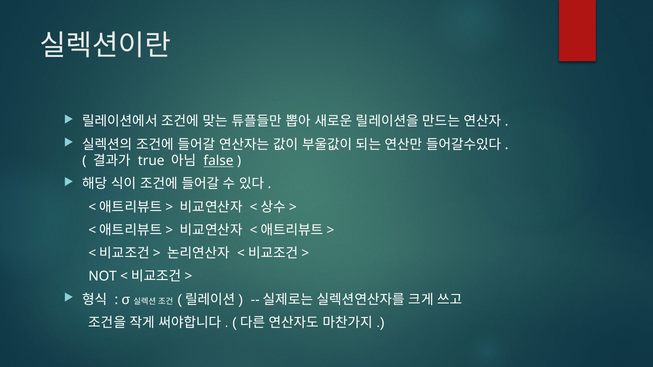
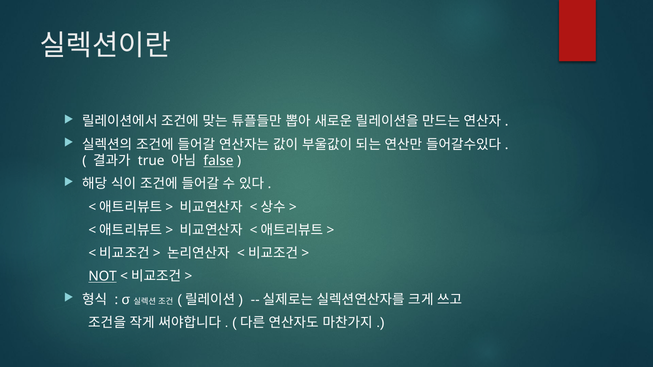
NOT underline: none -> present
